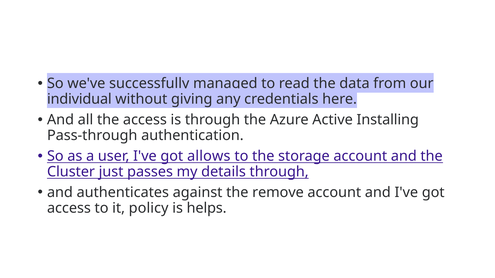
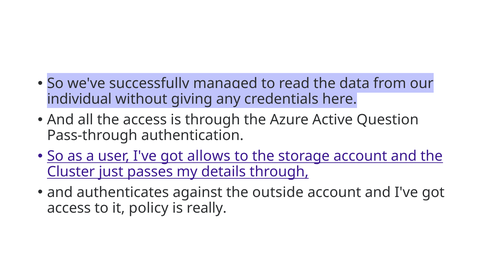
Installing: Installing -> Question
remove: remove -> outside
helps: helps -> really
